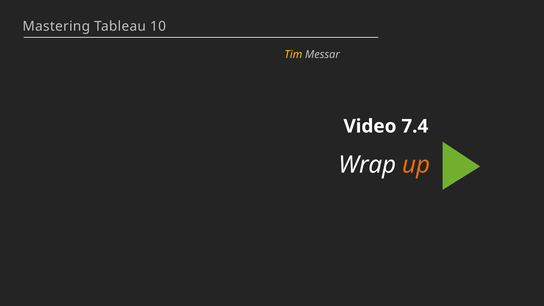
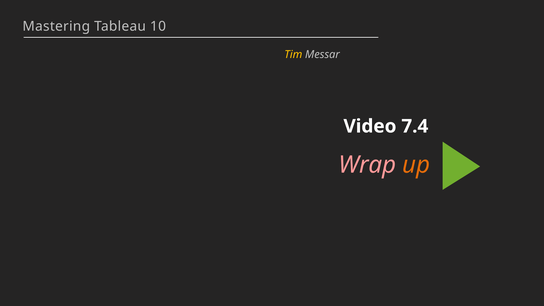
Wrap colour: white -> pink
